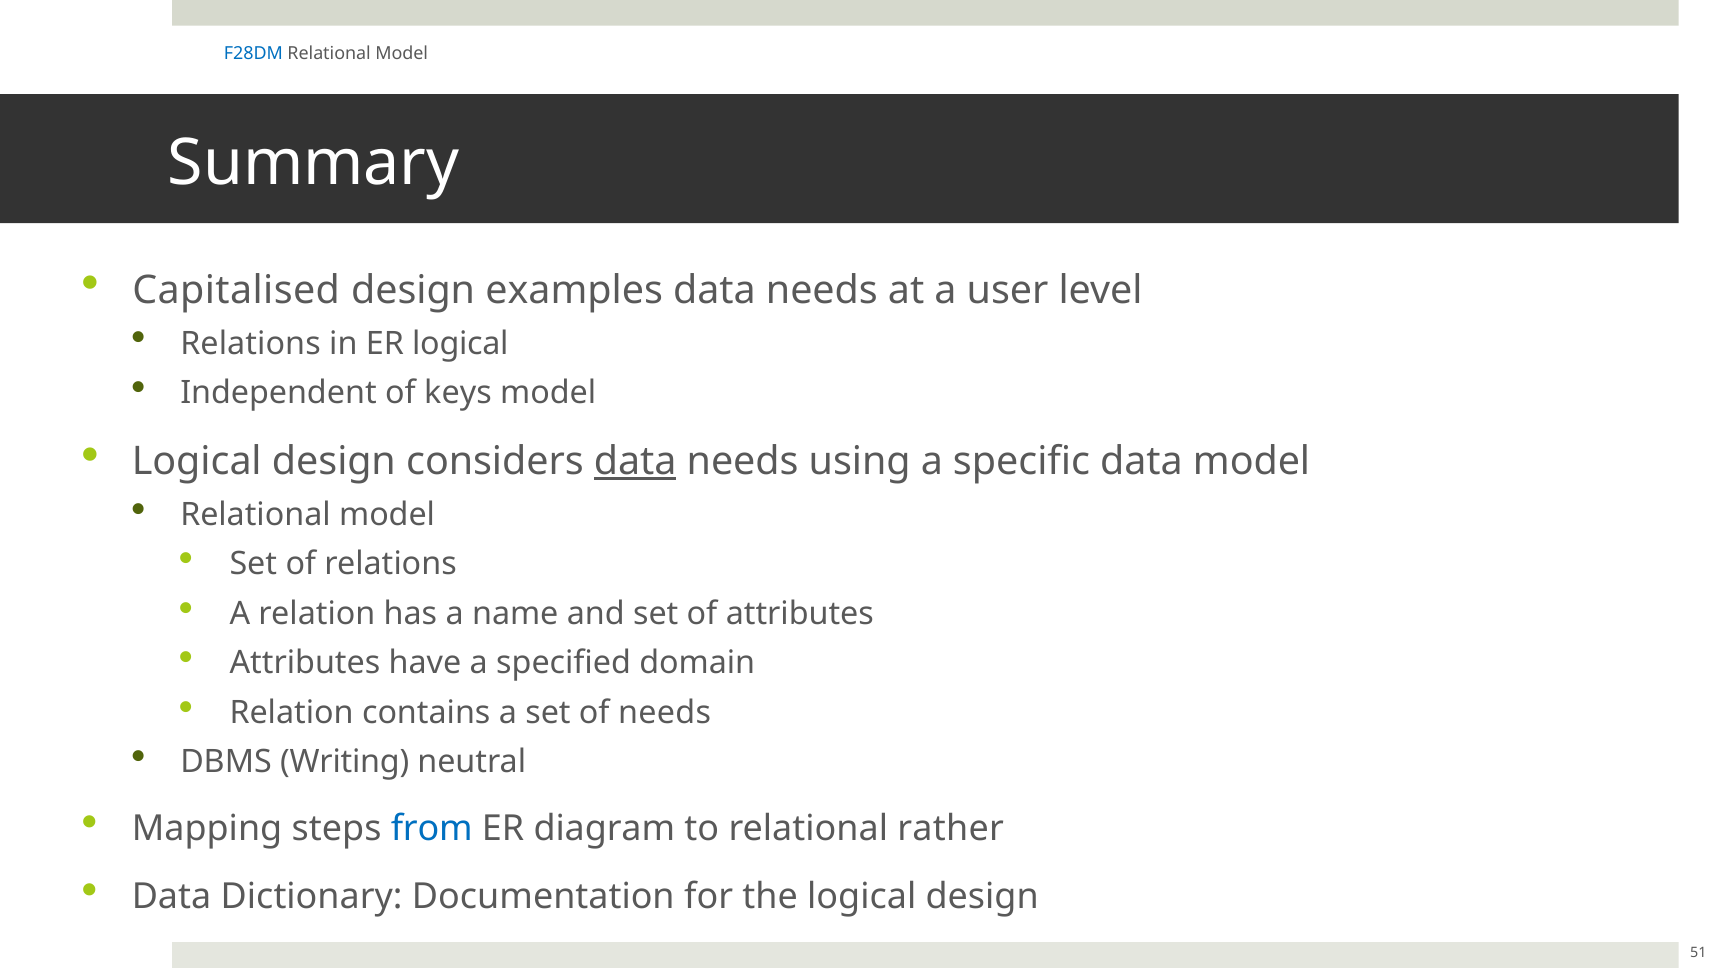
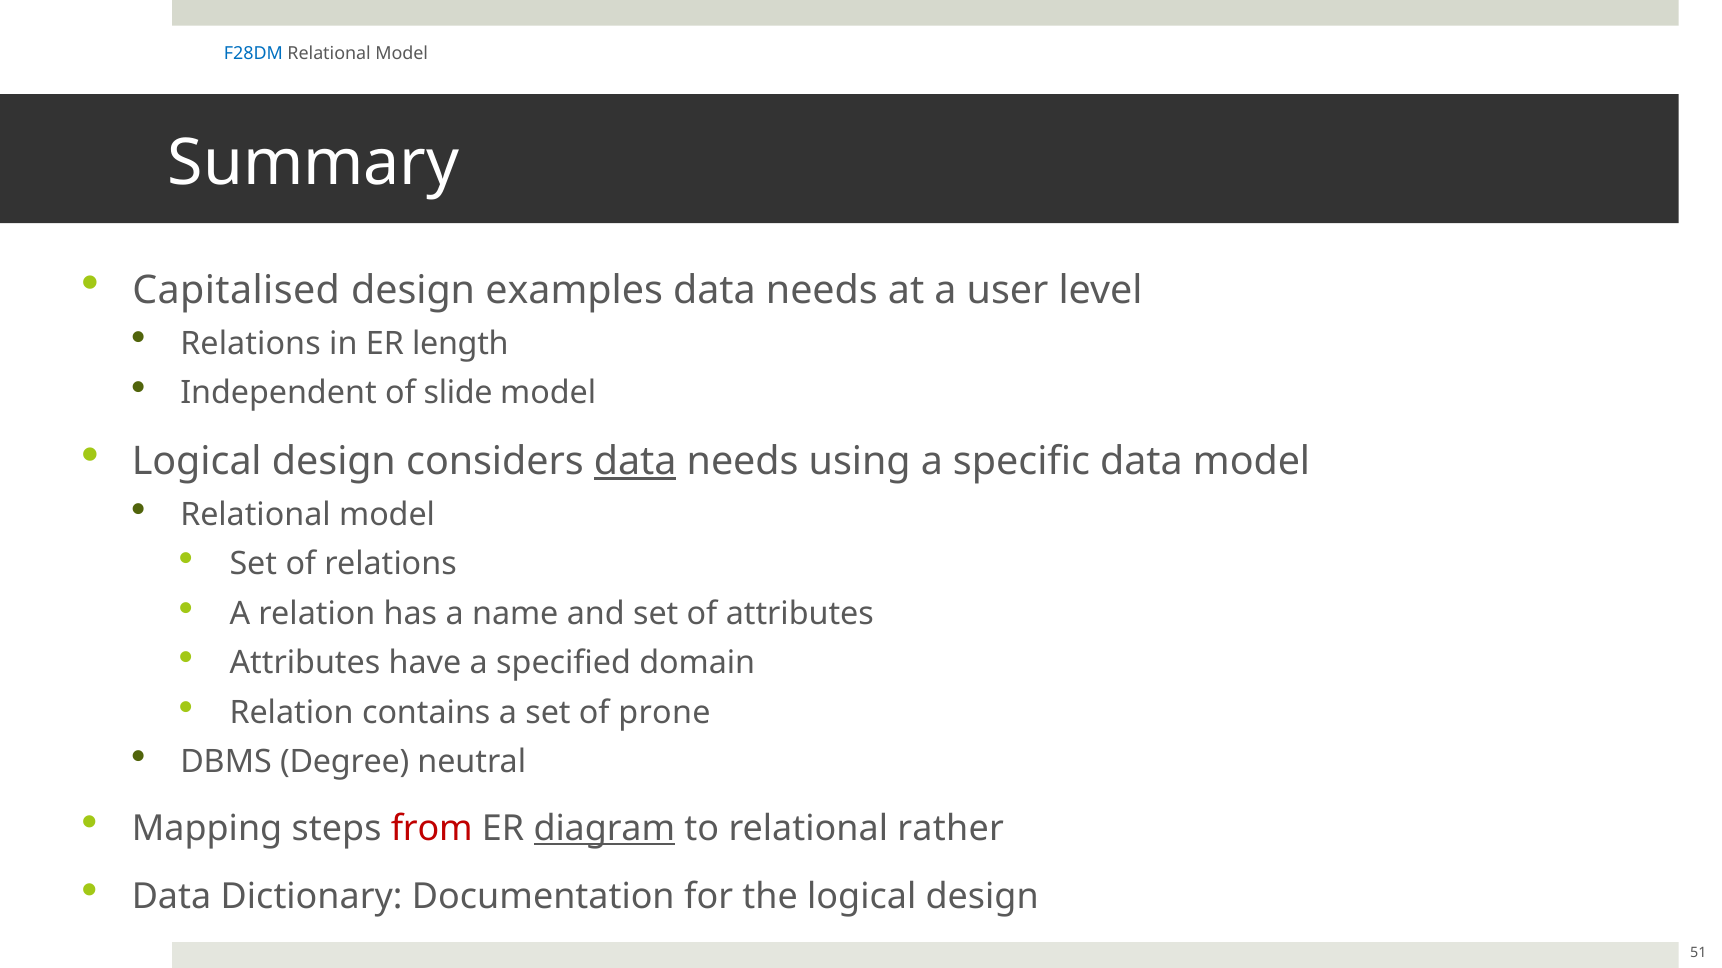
ER logical: logical -> length
keys: keys -> slide
of needs: needs -> prone
Writing: Writing -> Degree
from colour: blue -> red
diagram underline: none -> present
